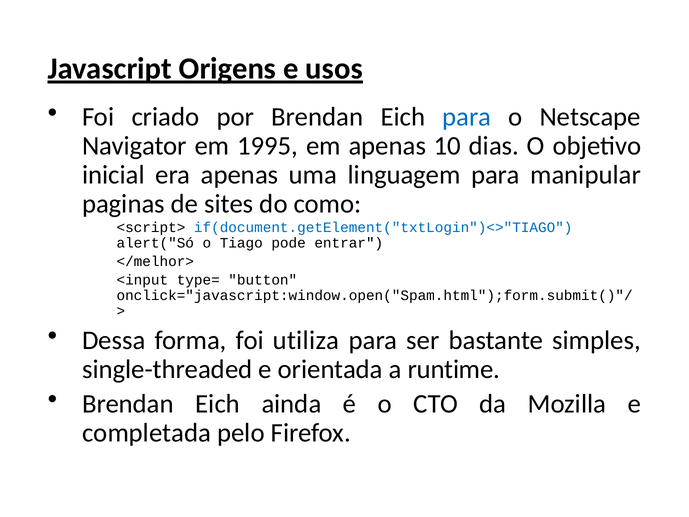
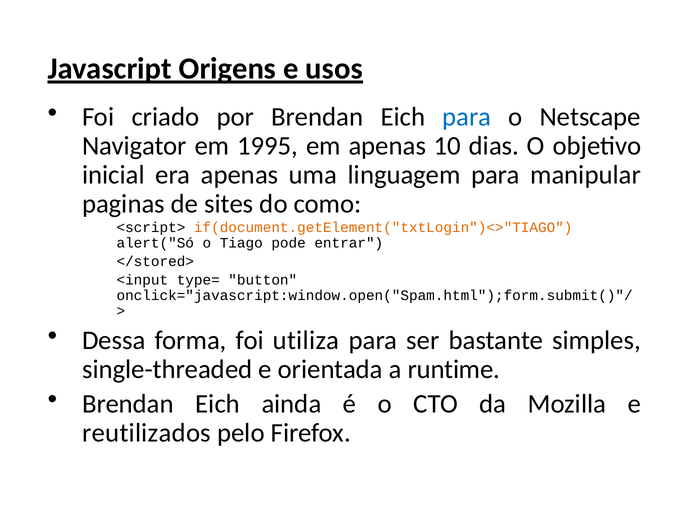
if(document.getElement("txtLogin")<>"TIAGO colour: blue -> orange
</melhor>: </melhor> -> </stored>
completada: completada -> reutilizados
